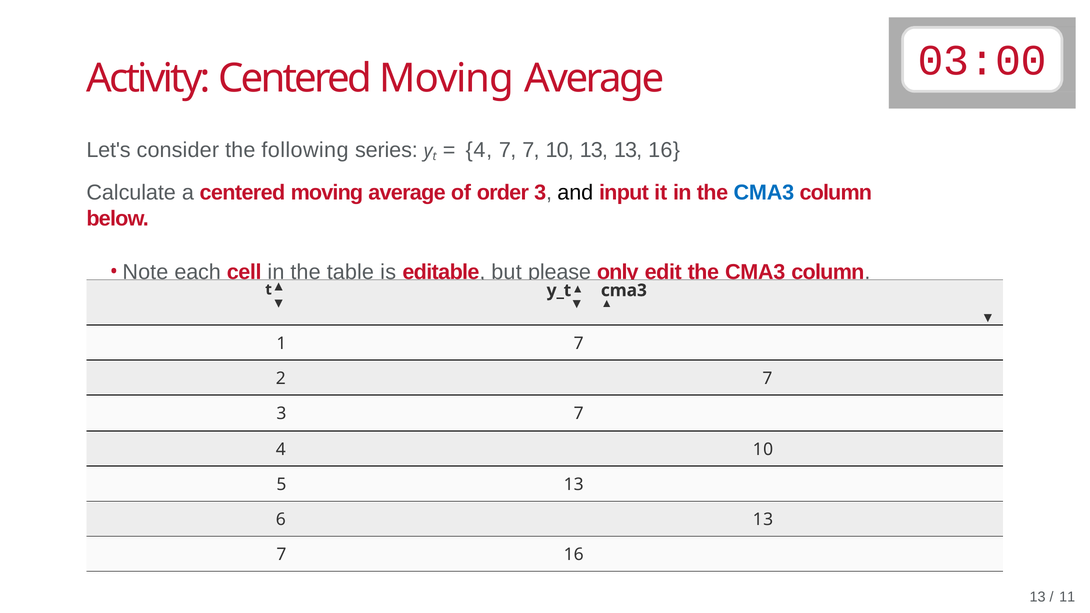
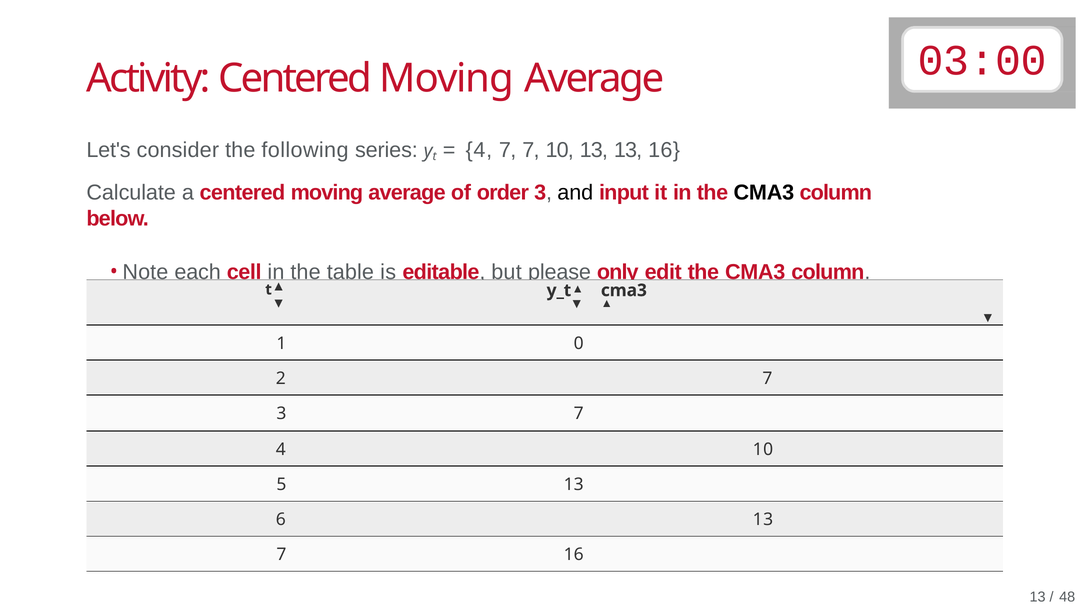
CMA3 at (764, 193) colour: blue -> black
1 7: 7 -> 0
11: 11 -> 48
